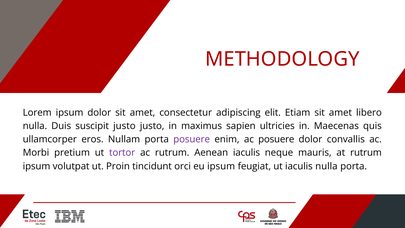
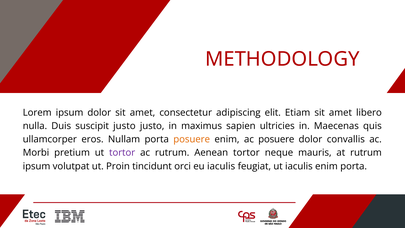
posuere at (192, 139) colour: purple -> orange
Aenean iaculis: iaculis -> tortor
eu ipsum: ipsum -> iaculis
iaculis nulla: nulla -> enim
